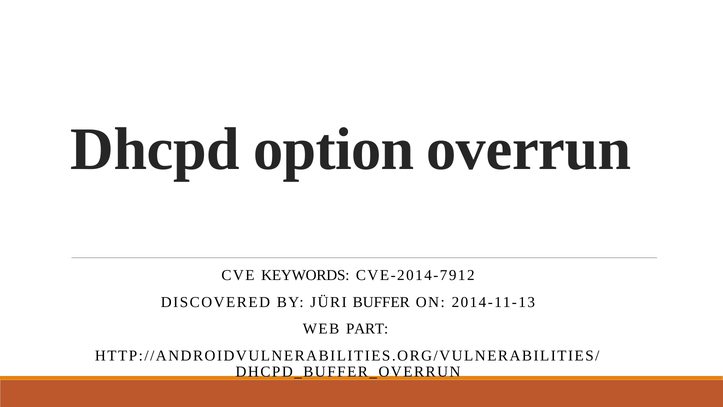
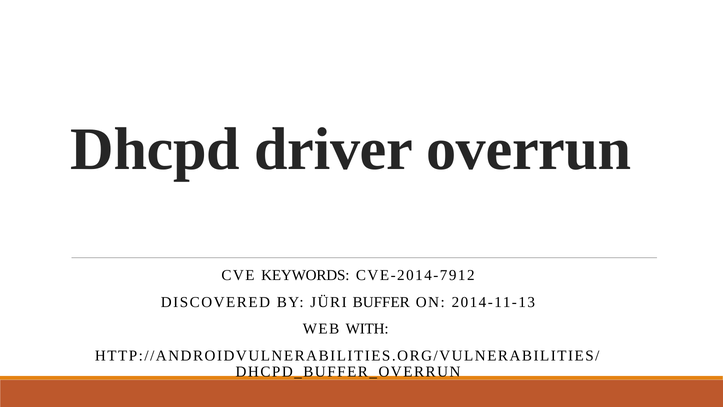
option: option -> driver
PART: PART -> WITH
